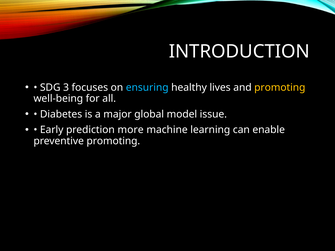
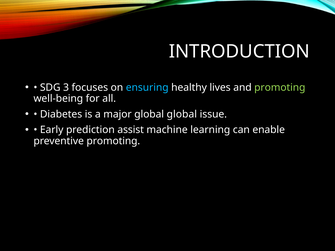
promoting at (280, 88) colour: yellow -> light green
global model: model -> global
more: more -> assist
